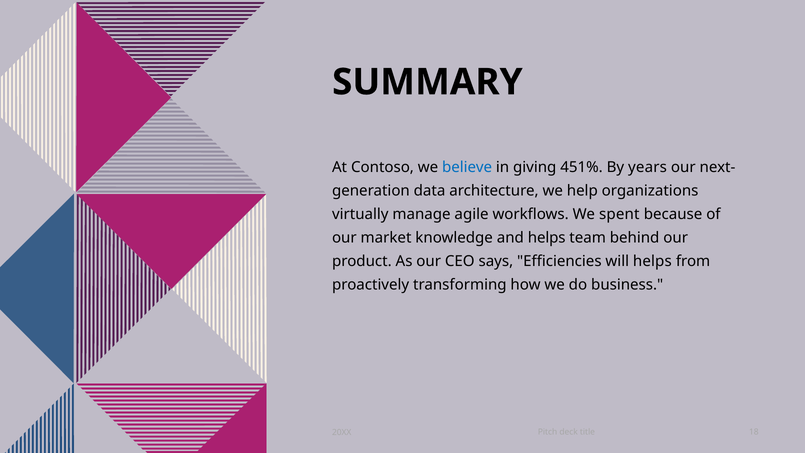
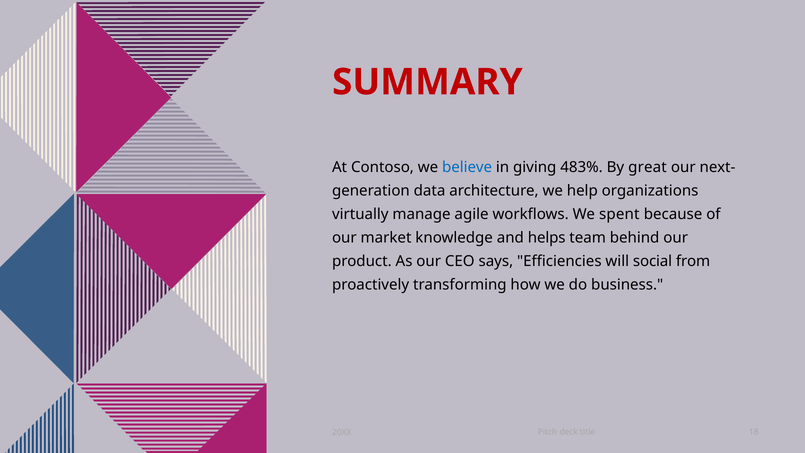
SUMMARY colour: black -> red
451%: 451% -> 483%
years: years -> great
will helps: helps -> social
